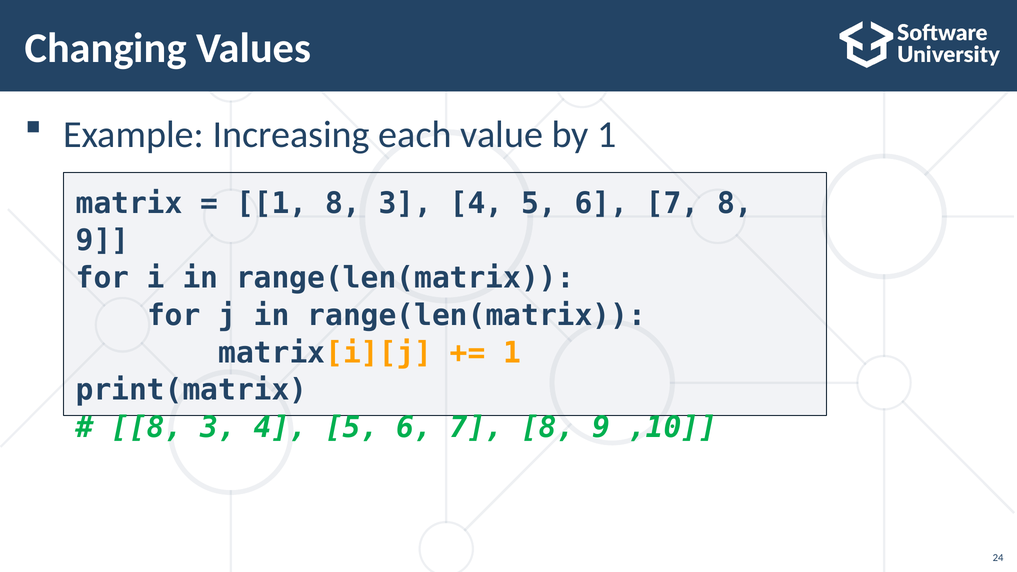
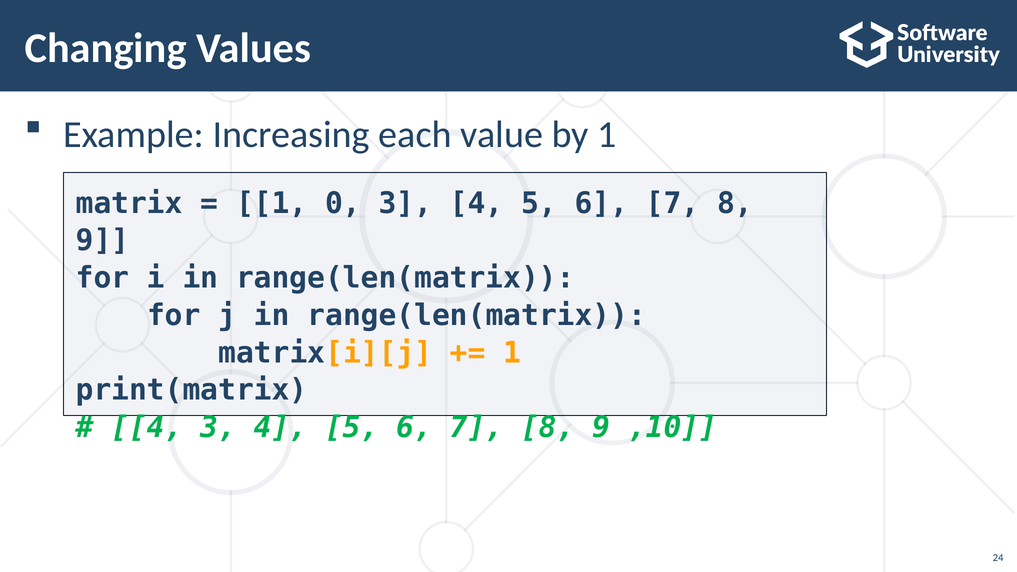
1 8: 8 -> 0
8 at (147, 428): 8 -> 4
